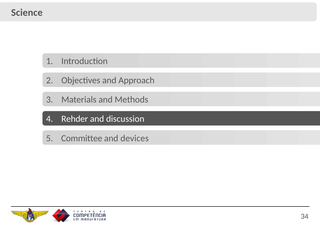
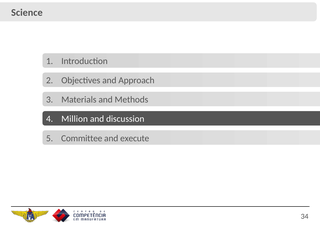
Rehder: Rehder -> Million
devices: devices -> execute
